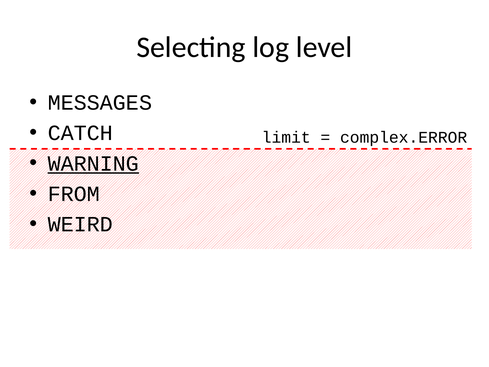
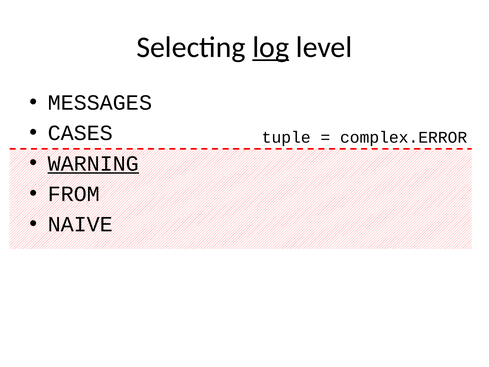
log underline: none -> present
CATCH: CATCH -> CASES
limit: limit -> tuple
WEIRD: WEIRD -> NAIVE
